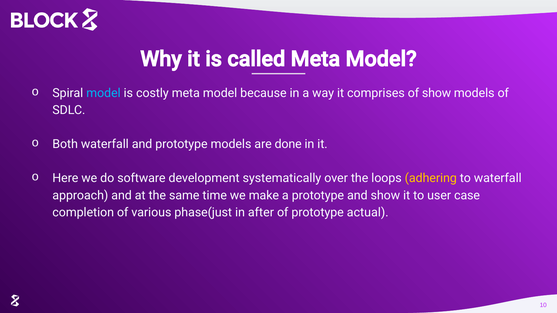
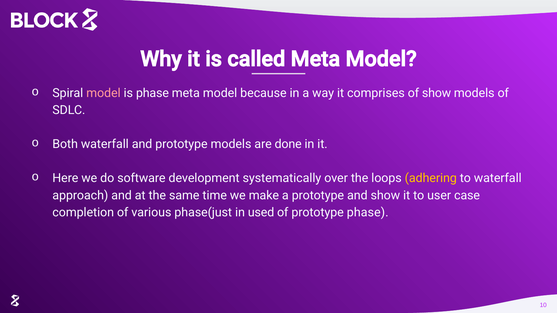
model at (103, 93) colour: light blue -> pink
is costly: costly -> phase
after: after -> used
prototype actual: actual -> phase
